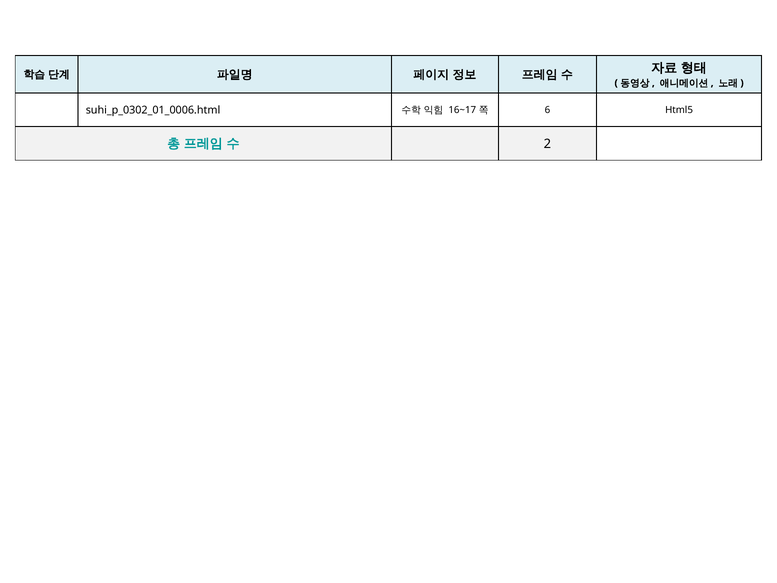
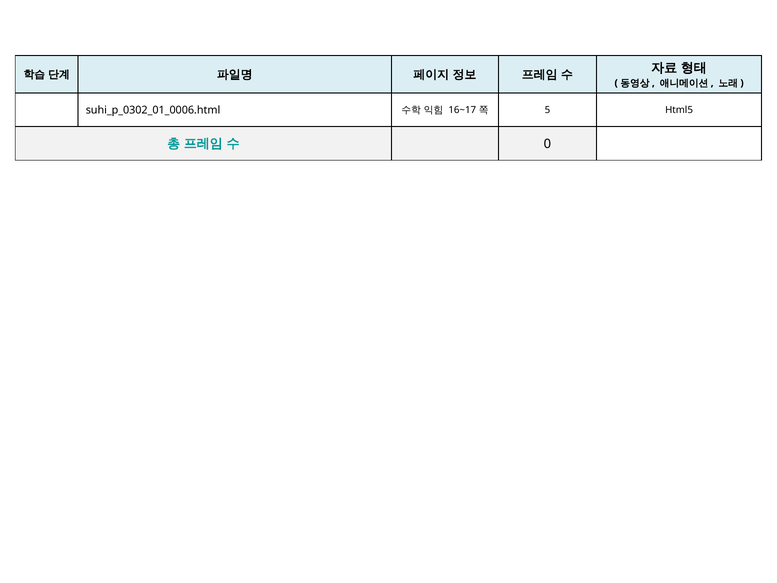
6: 6 -> 5
2: 2 -> 0
